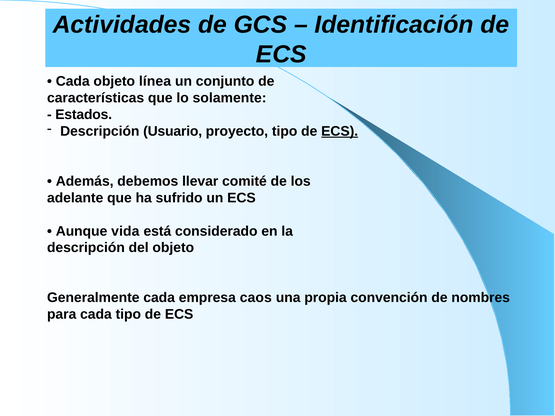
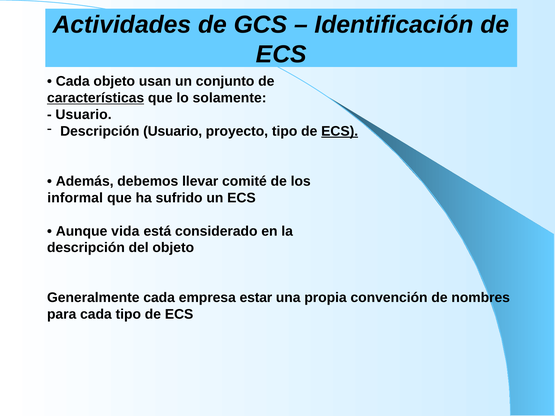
línea: línea -> usan
características underline: none -> present
Estados at (84, 115): Estados -> Usuario
adelante: adelante -> informal
caos: caos -> estar
